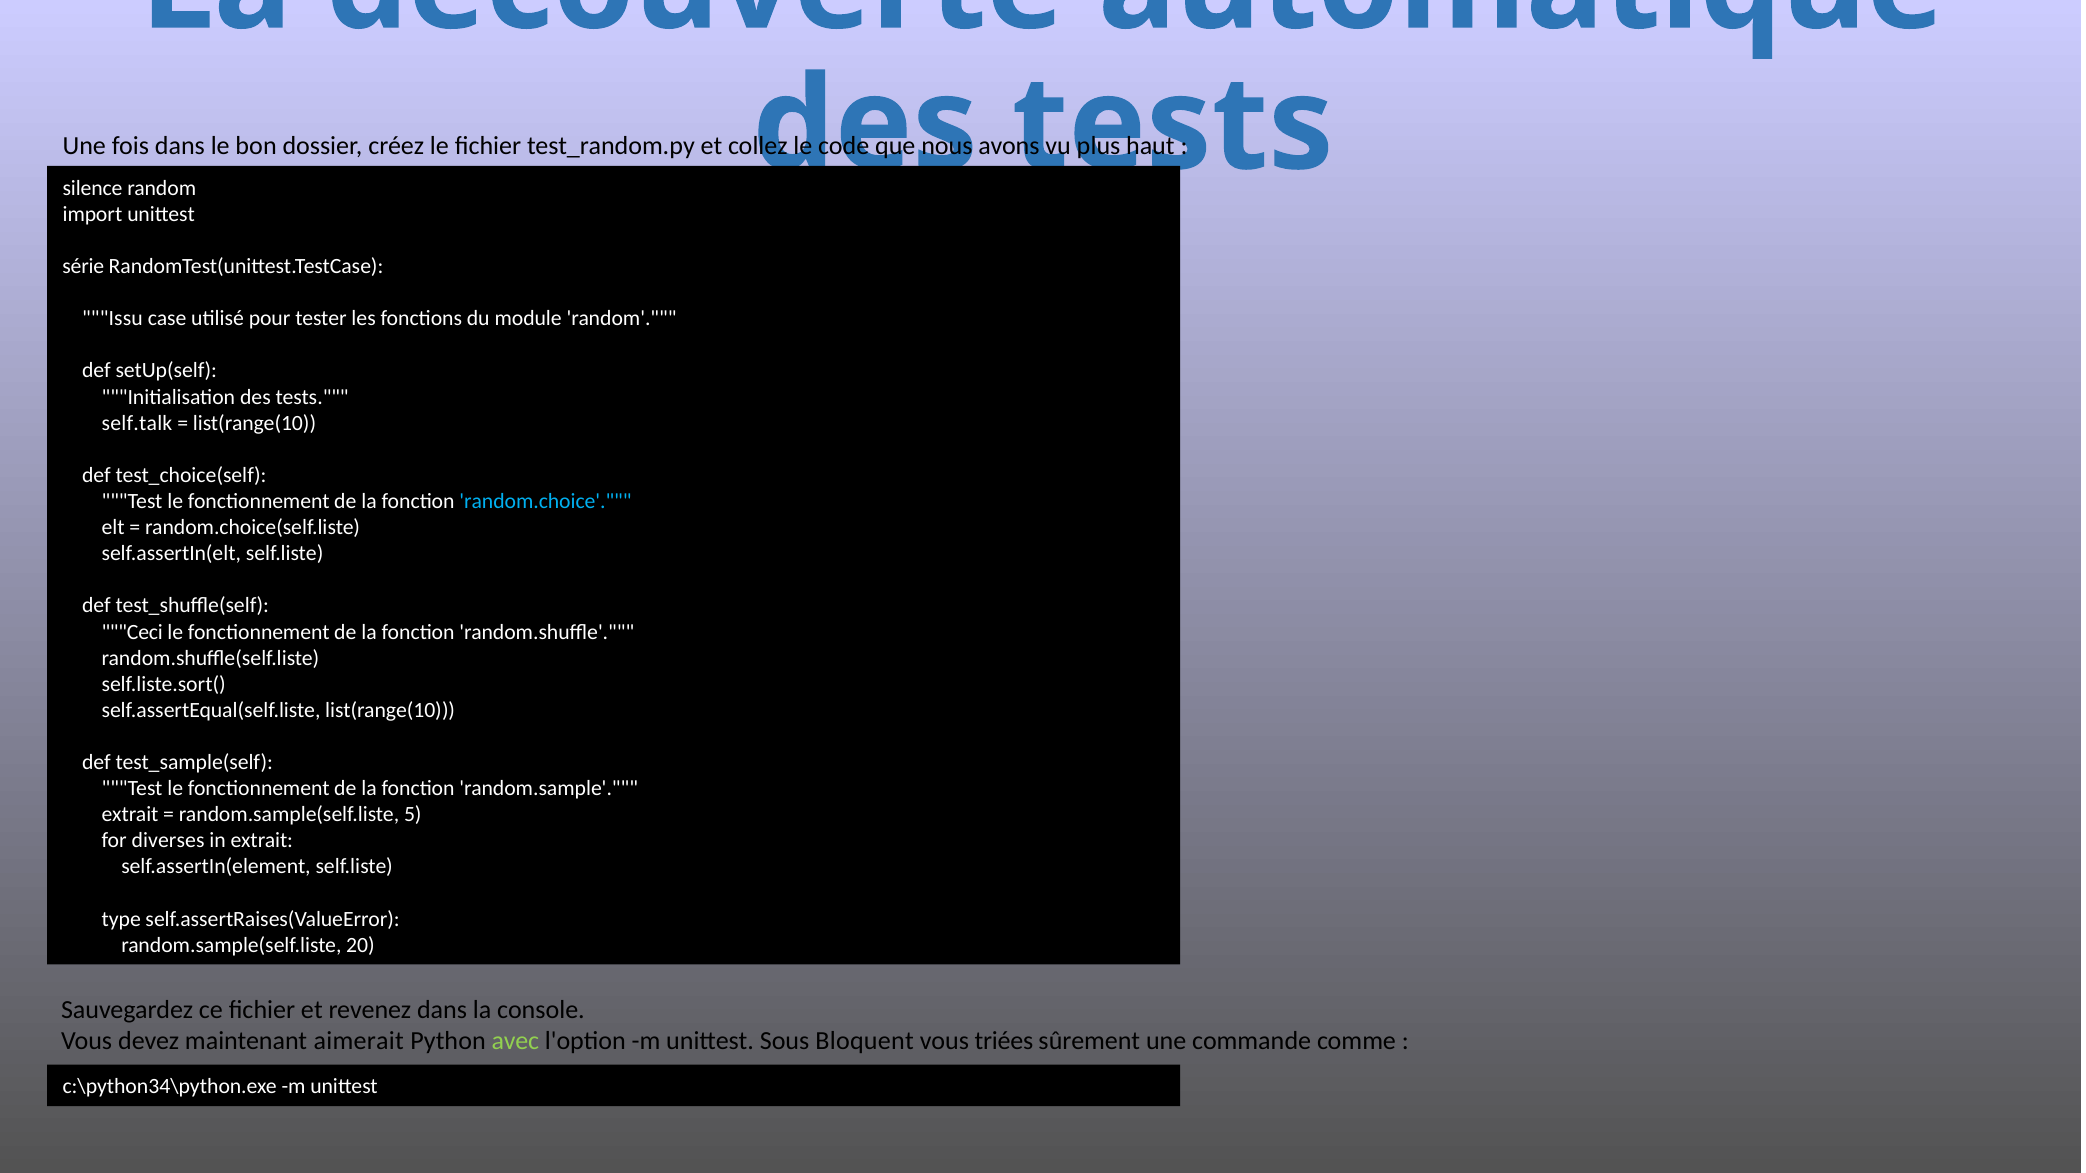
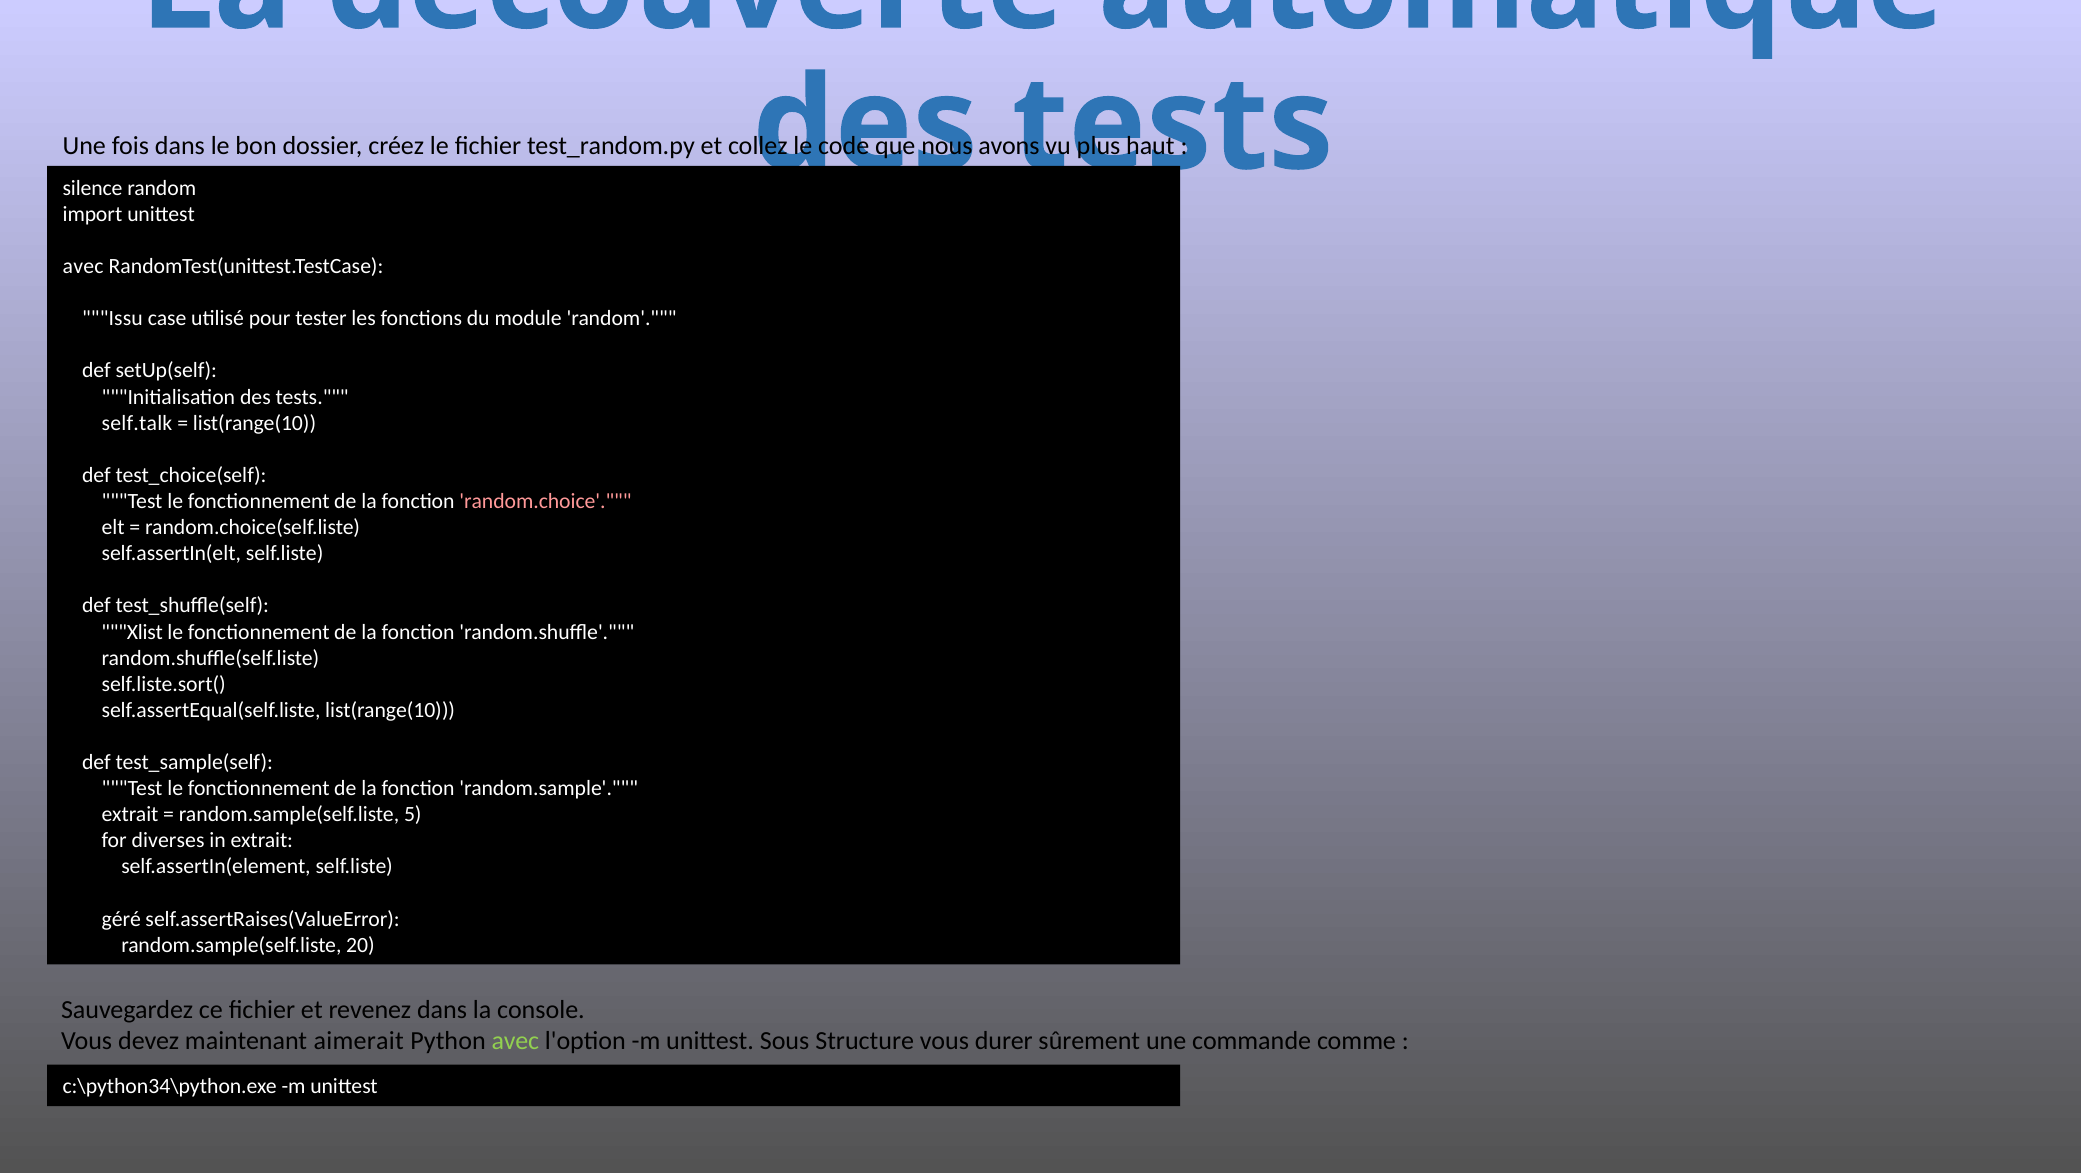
série at (83, 266): série -> avec
random.choice colour: light blue -> pink
Ceci: Ceci -> Xlist
type: type -> géré
Bloquent: Bloquent -> Structure
triées: triées -> durer
